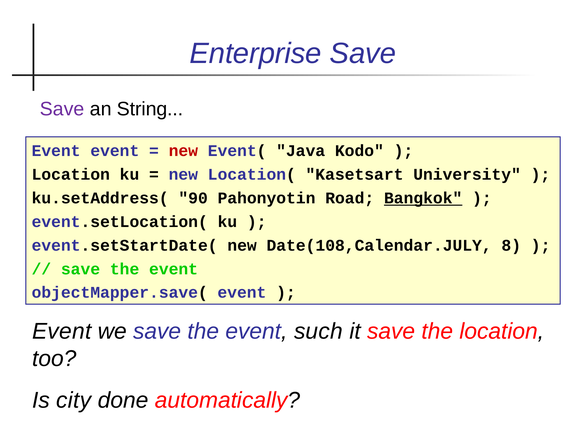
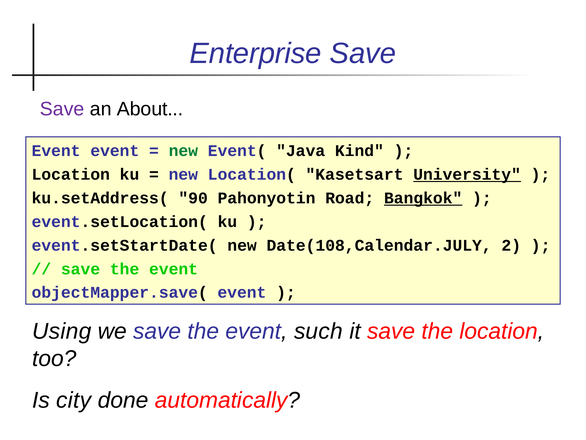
String: String -> About
new at (183, 151) colour: red -> green
Kodo: Kodo -> Kind
University underline: none -> present
8: 8 -> 2
Event at (62, 331): Event -> Using
